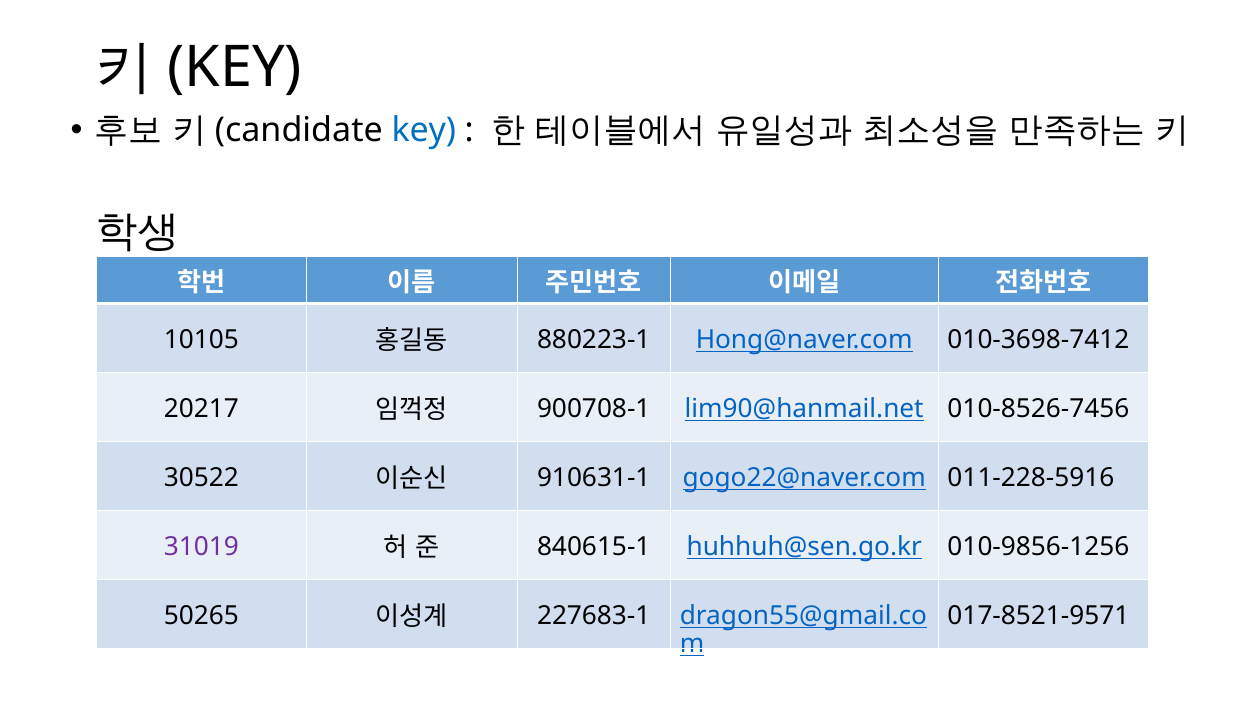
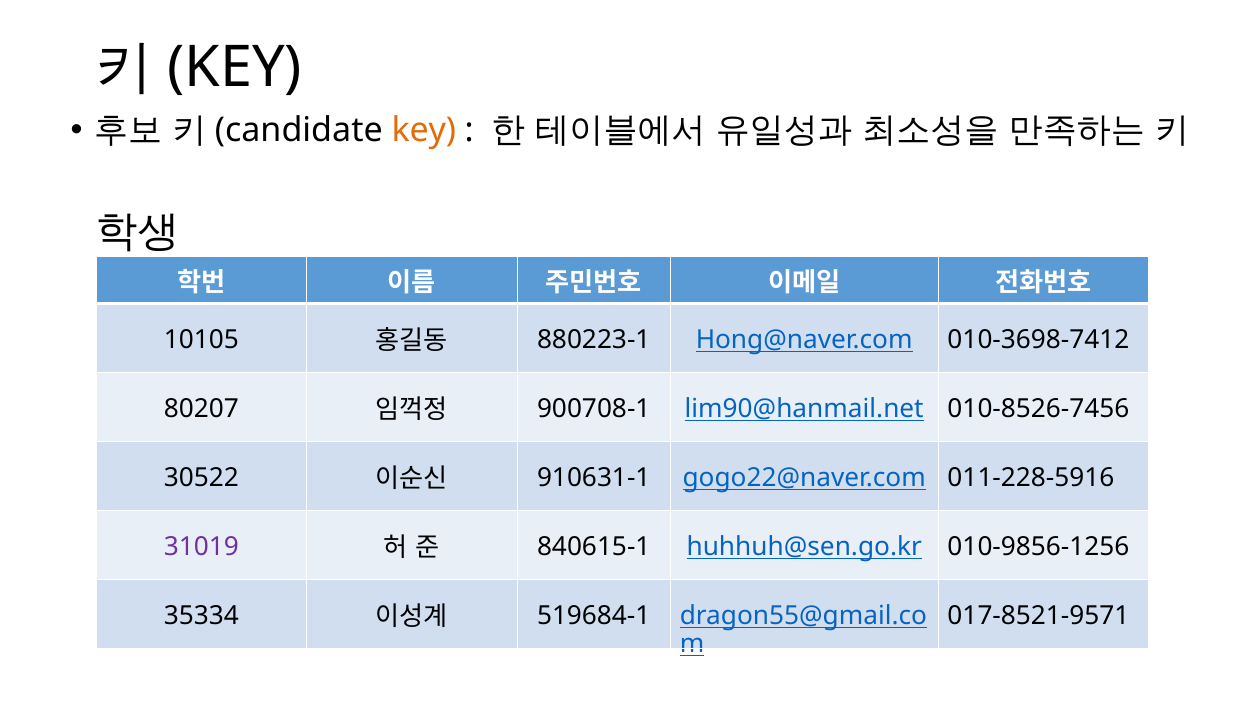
key at (424, 130) colour: blue -> orange
20217: 20217 -> 80207
50265: 50265 -> 35334
227683-1: 227683-1 -> 519684-1
